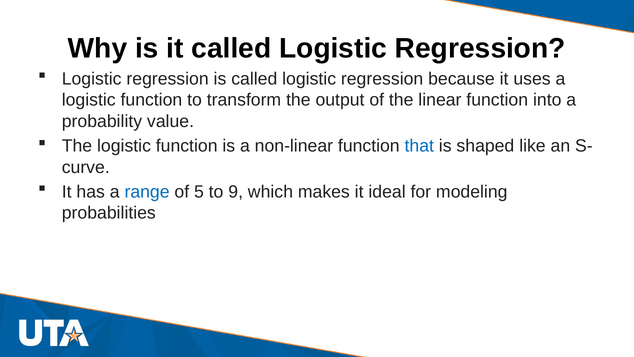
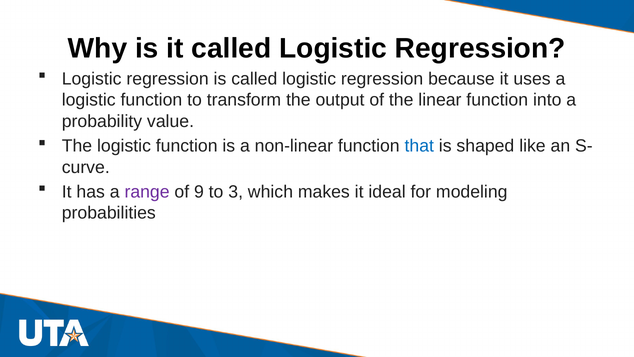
range colour: blue -> purple
5: 5 -> 9
9: 9 -> 3
